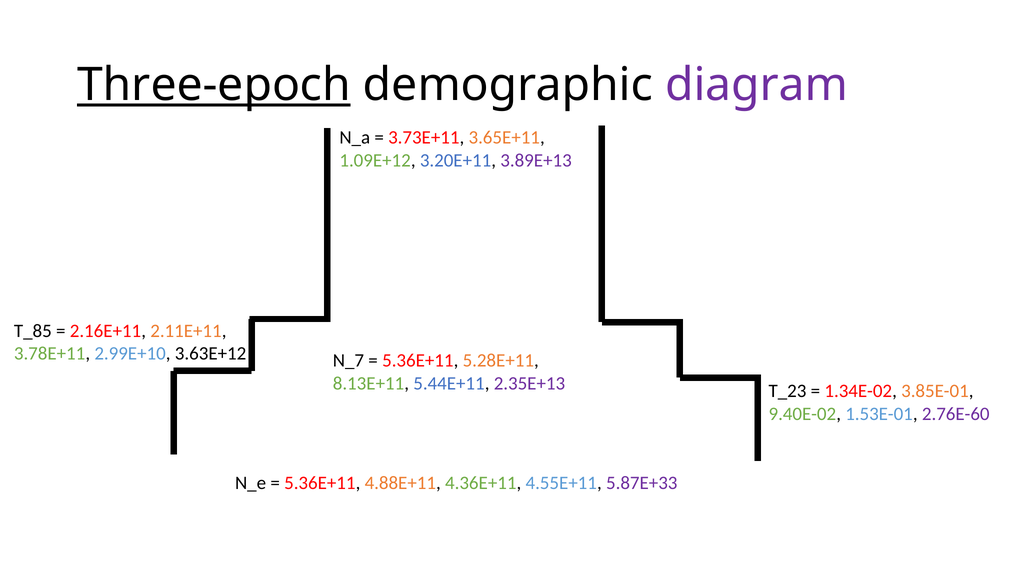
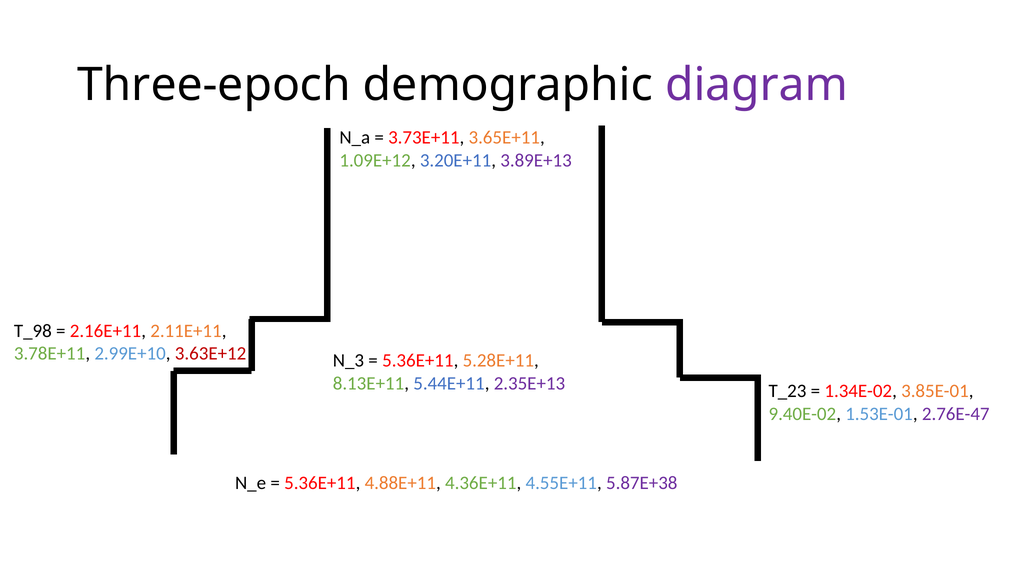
Three-epoch underline: present -> none
T_85: T_85 -> T_98
3.63E+12 colour: black -> red
N_7: N_7 -> N_3
2.76E-60: 2.76E-60 -> 2.76E-47
5.87E+33: 5.87E+33 -> 5.87E+38
